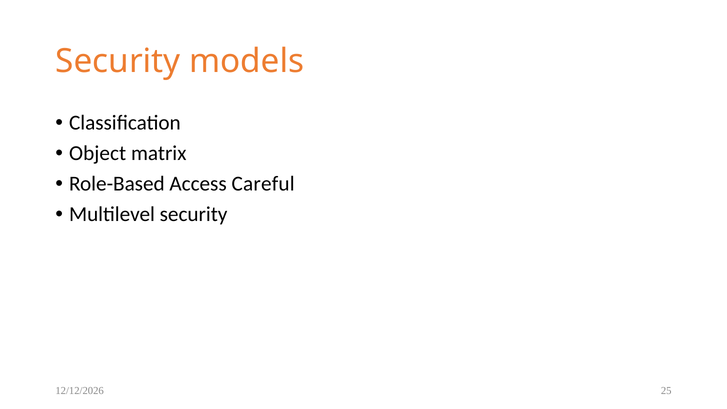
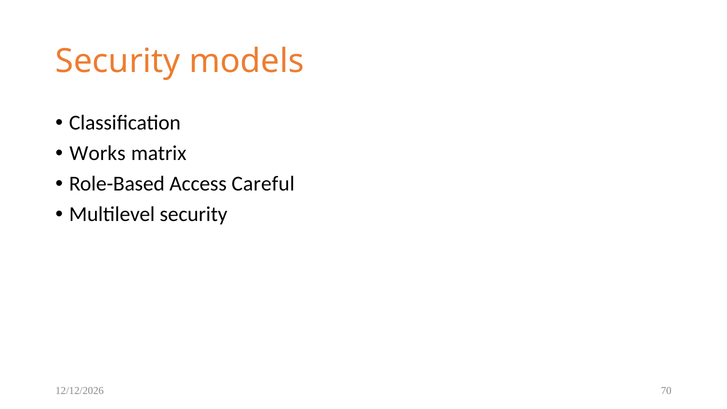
Object: Object -> Works
25: 25 -> 70
